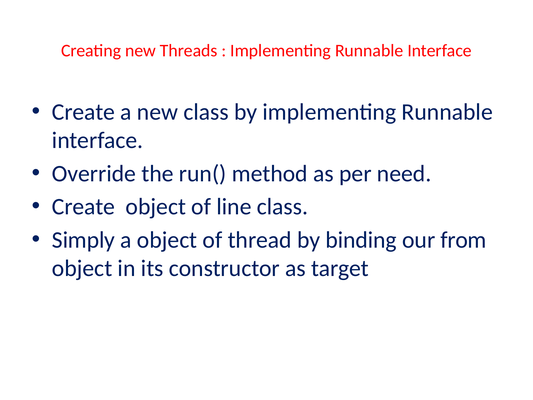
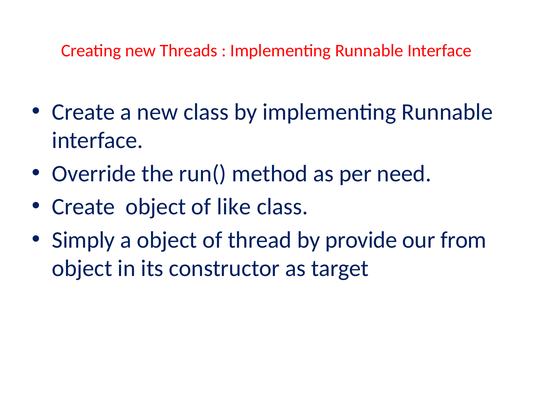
line: line -> like
binding: binding -> provide
